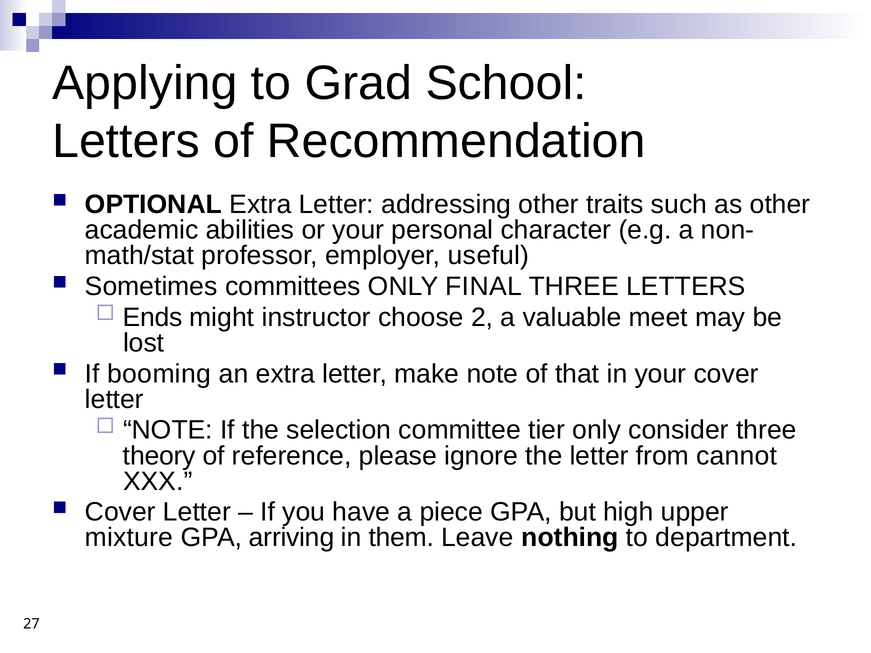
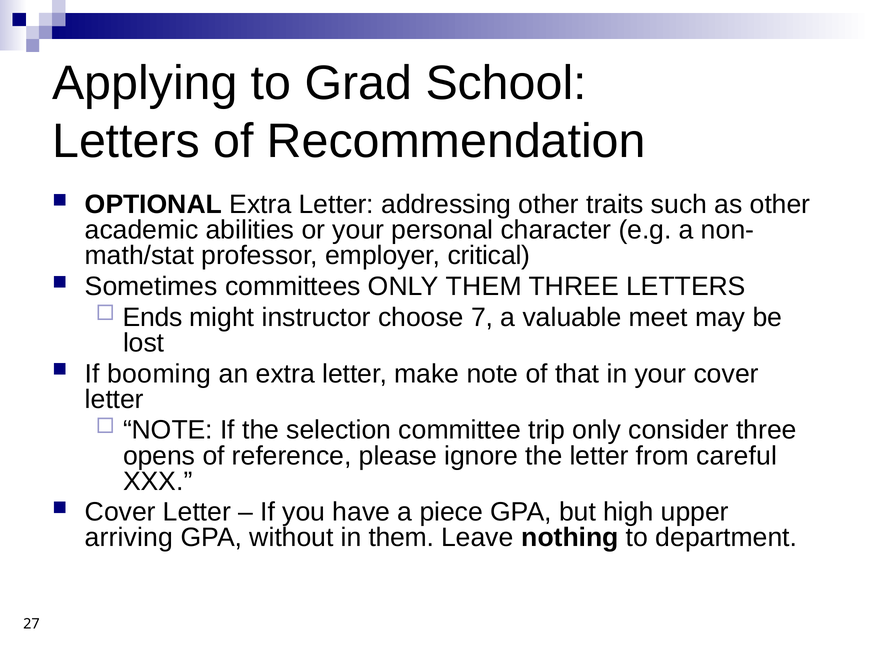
useful: useful -> critical
ONLY FINAL: FINAL -> THEM
2: 2 -> 7
tier: tier -> trip
theory: theory -> opens
cannot: cannot -> careful
mixture: mixture -> arriving
arriving: arriving -> without
